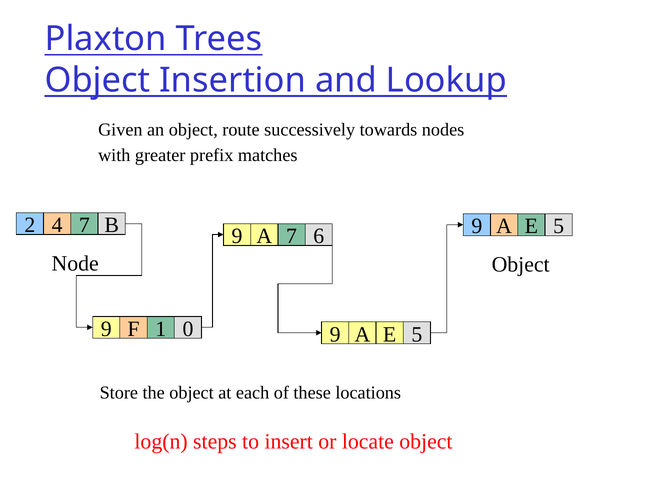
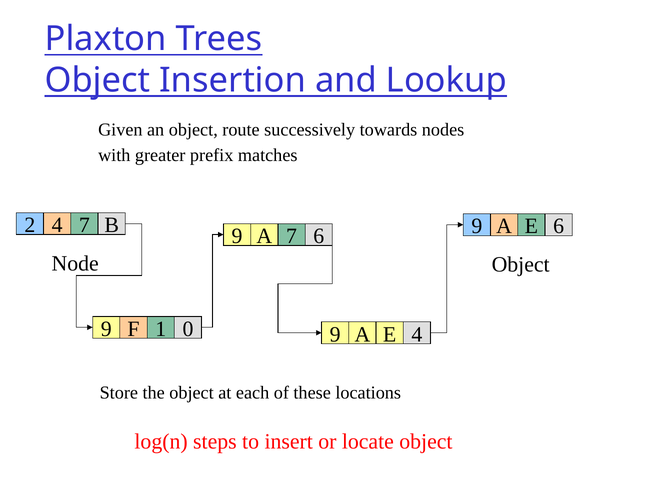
5 at (559, 226): 5 -> 6
5 at (417, 334): 5 -> 4
